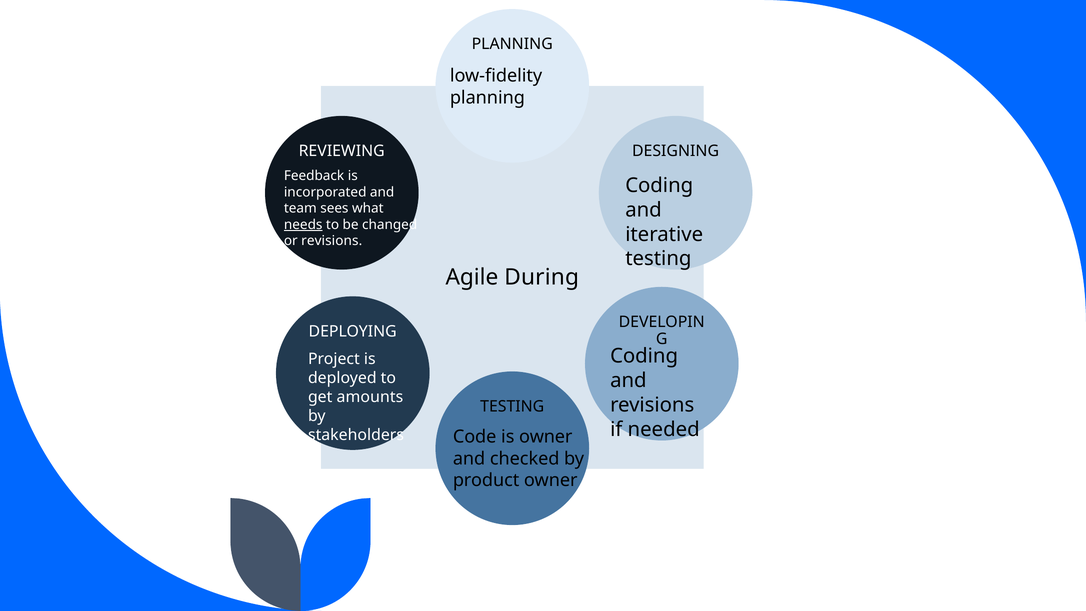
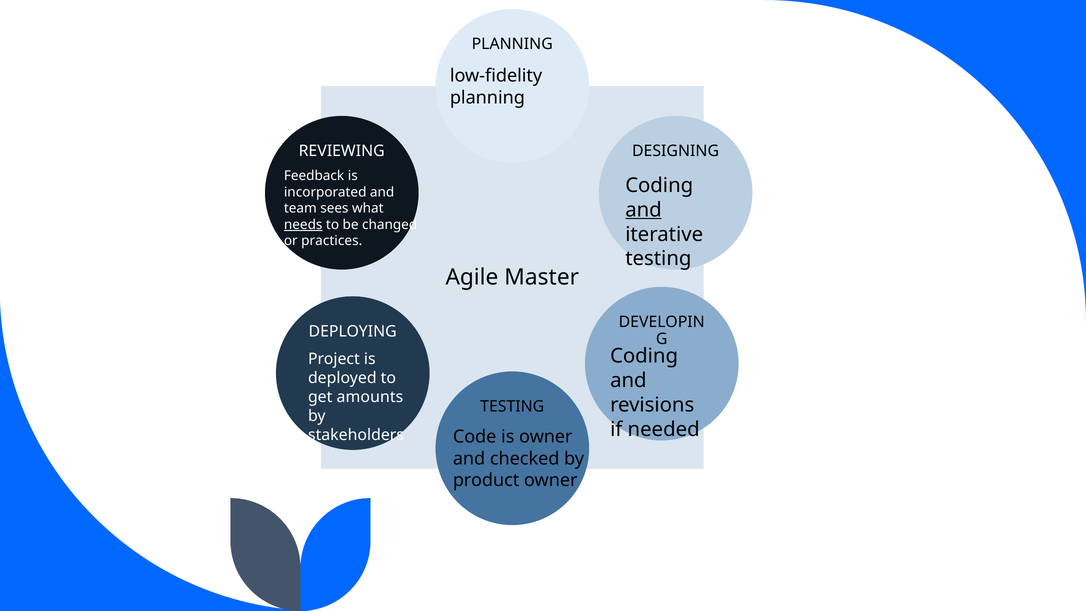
and at (643, 210) underline: none -> present
or revisions: revisions -> practices
During: During -> Master
